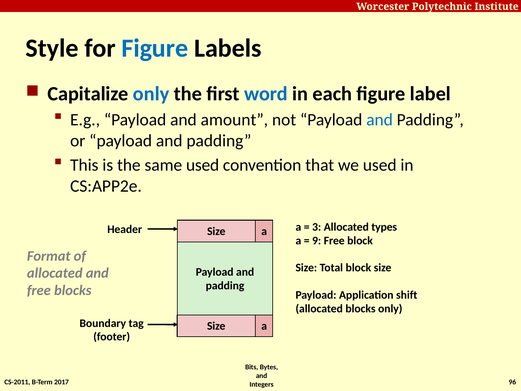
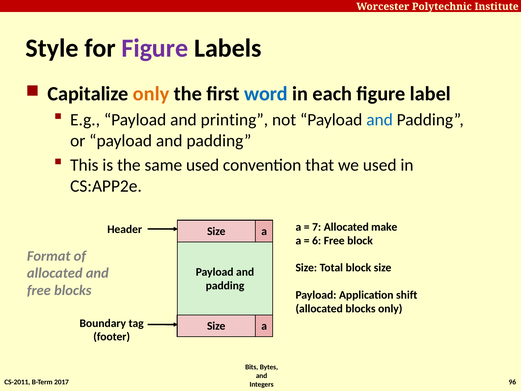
Figure at (155, 48) colour: blue -> purple
only at (151, 94) colour: blue -> orange
amount: amount -> printing
3: 3 -> 7
types: types -> make
9: 9 -> 6
